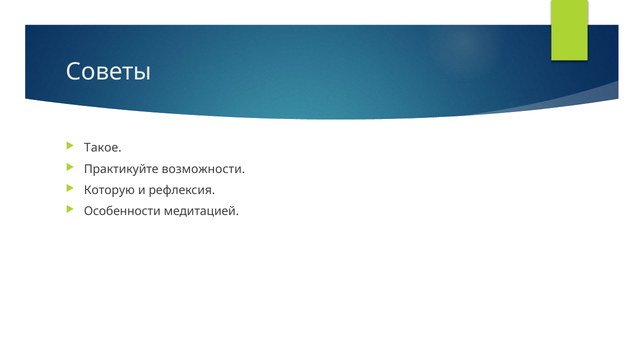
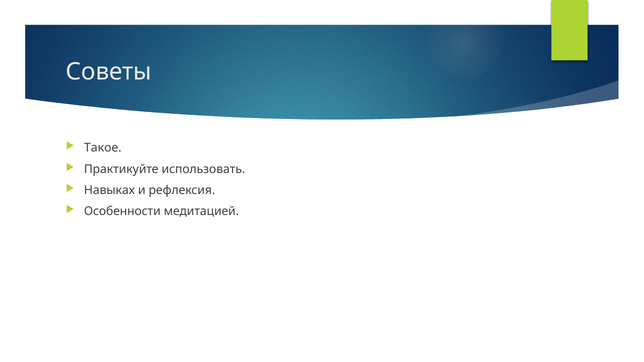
возможности: возможности -> использовать
Которую: Которую -> Навыках
